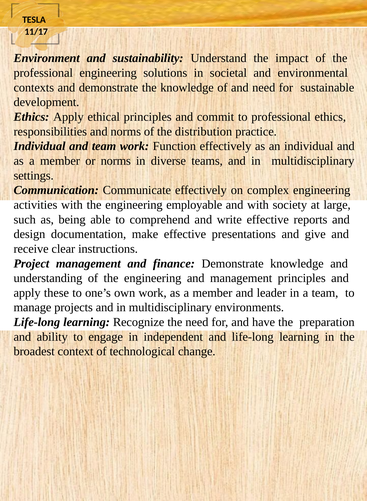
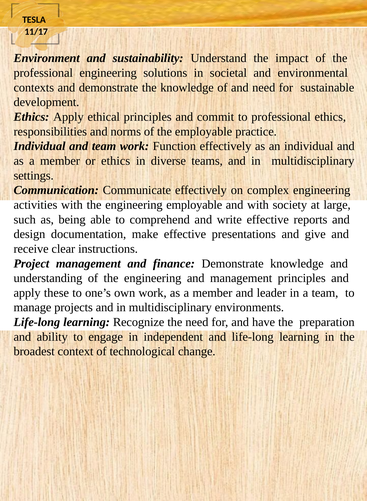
the distribution: distribution -> employable
or norms: norms -> ethics
